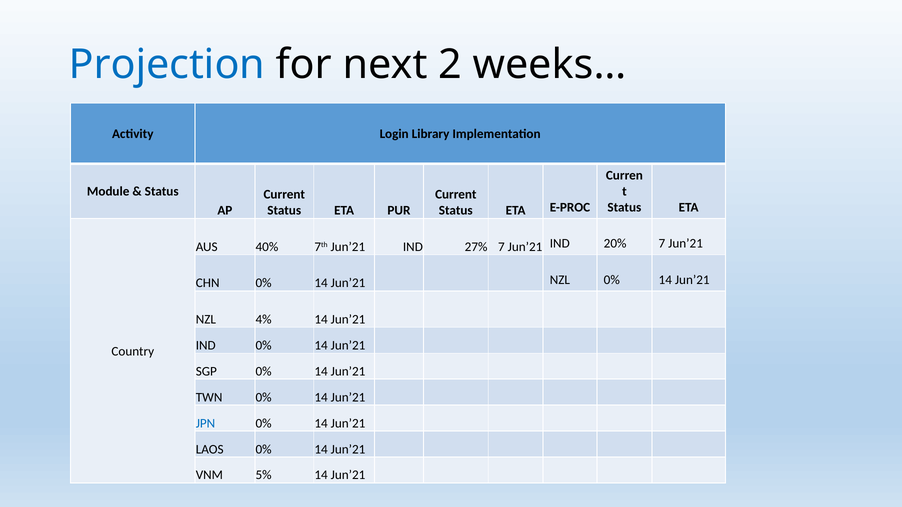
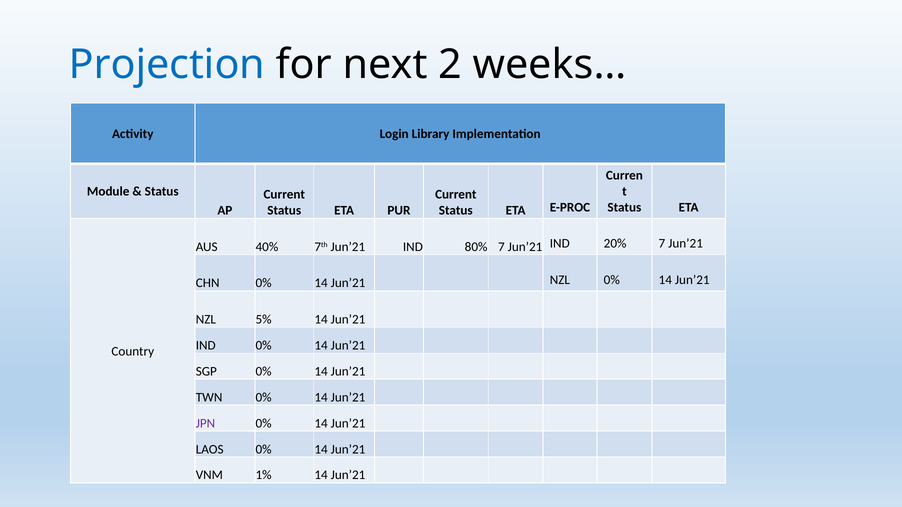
27%: 27% -> 80%
4%: 4% -> 5%
JPN colour: blue -> purple
5%: 5% -> 1%
